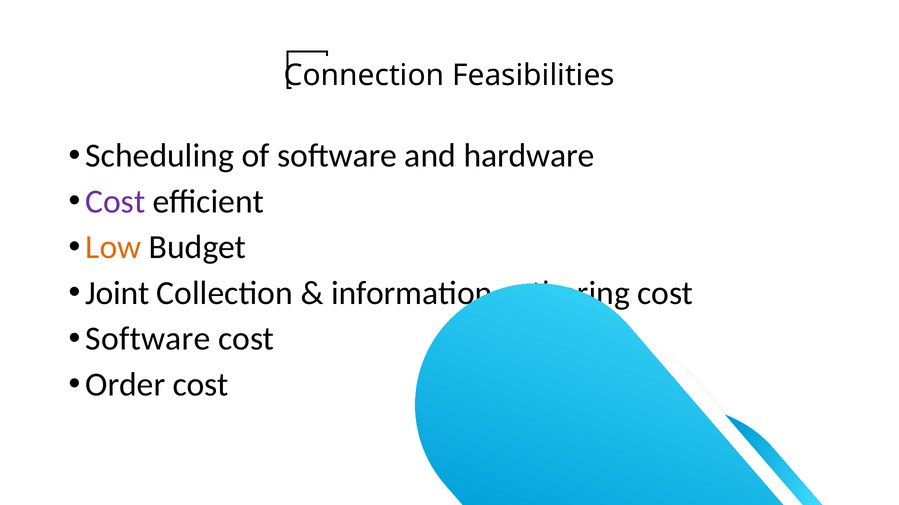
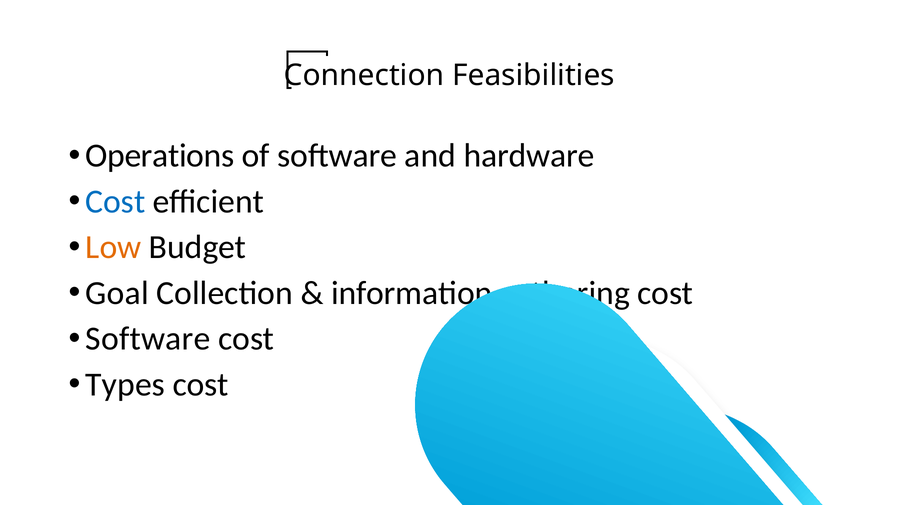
Scheduling: Scheduling -> Operations
Cost at (115, 202) colour: purple -> blue
Joint: Joint -> Goal
Order: Order -> Types
